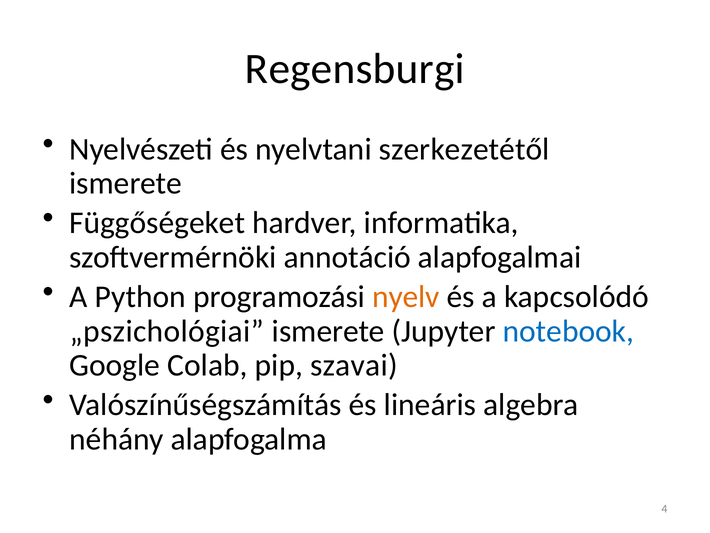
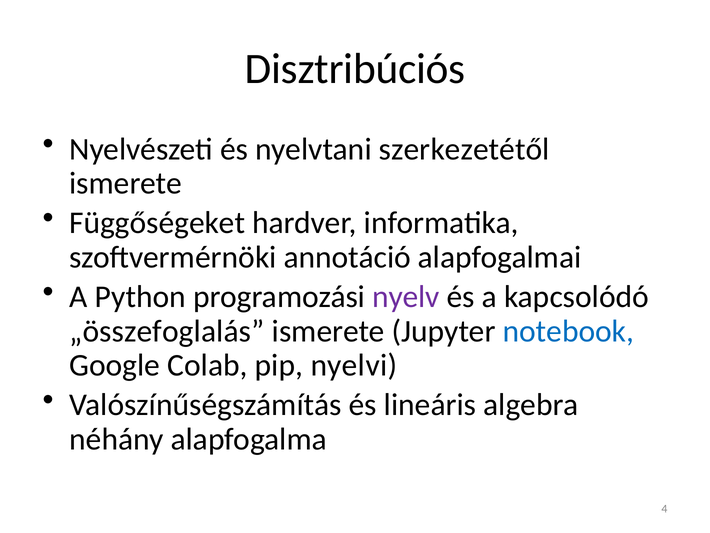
Regensburgi: Regensburgi -> Disztribúciós
nyelv colour: orange -> purple
„pszichológiai: „pszichológiai -> „összefoglalás
szavai: szavai -> nyelvi
